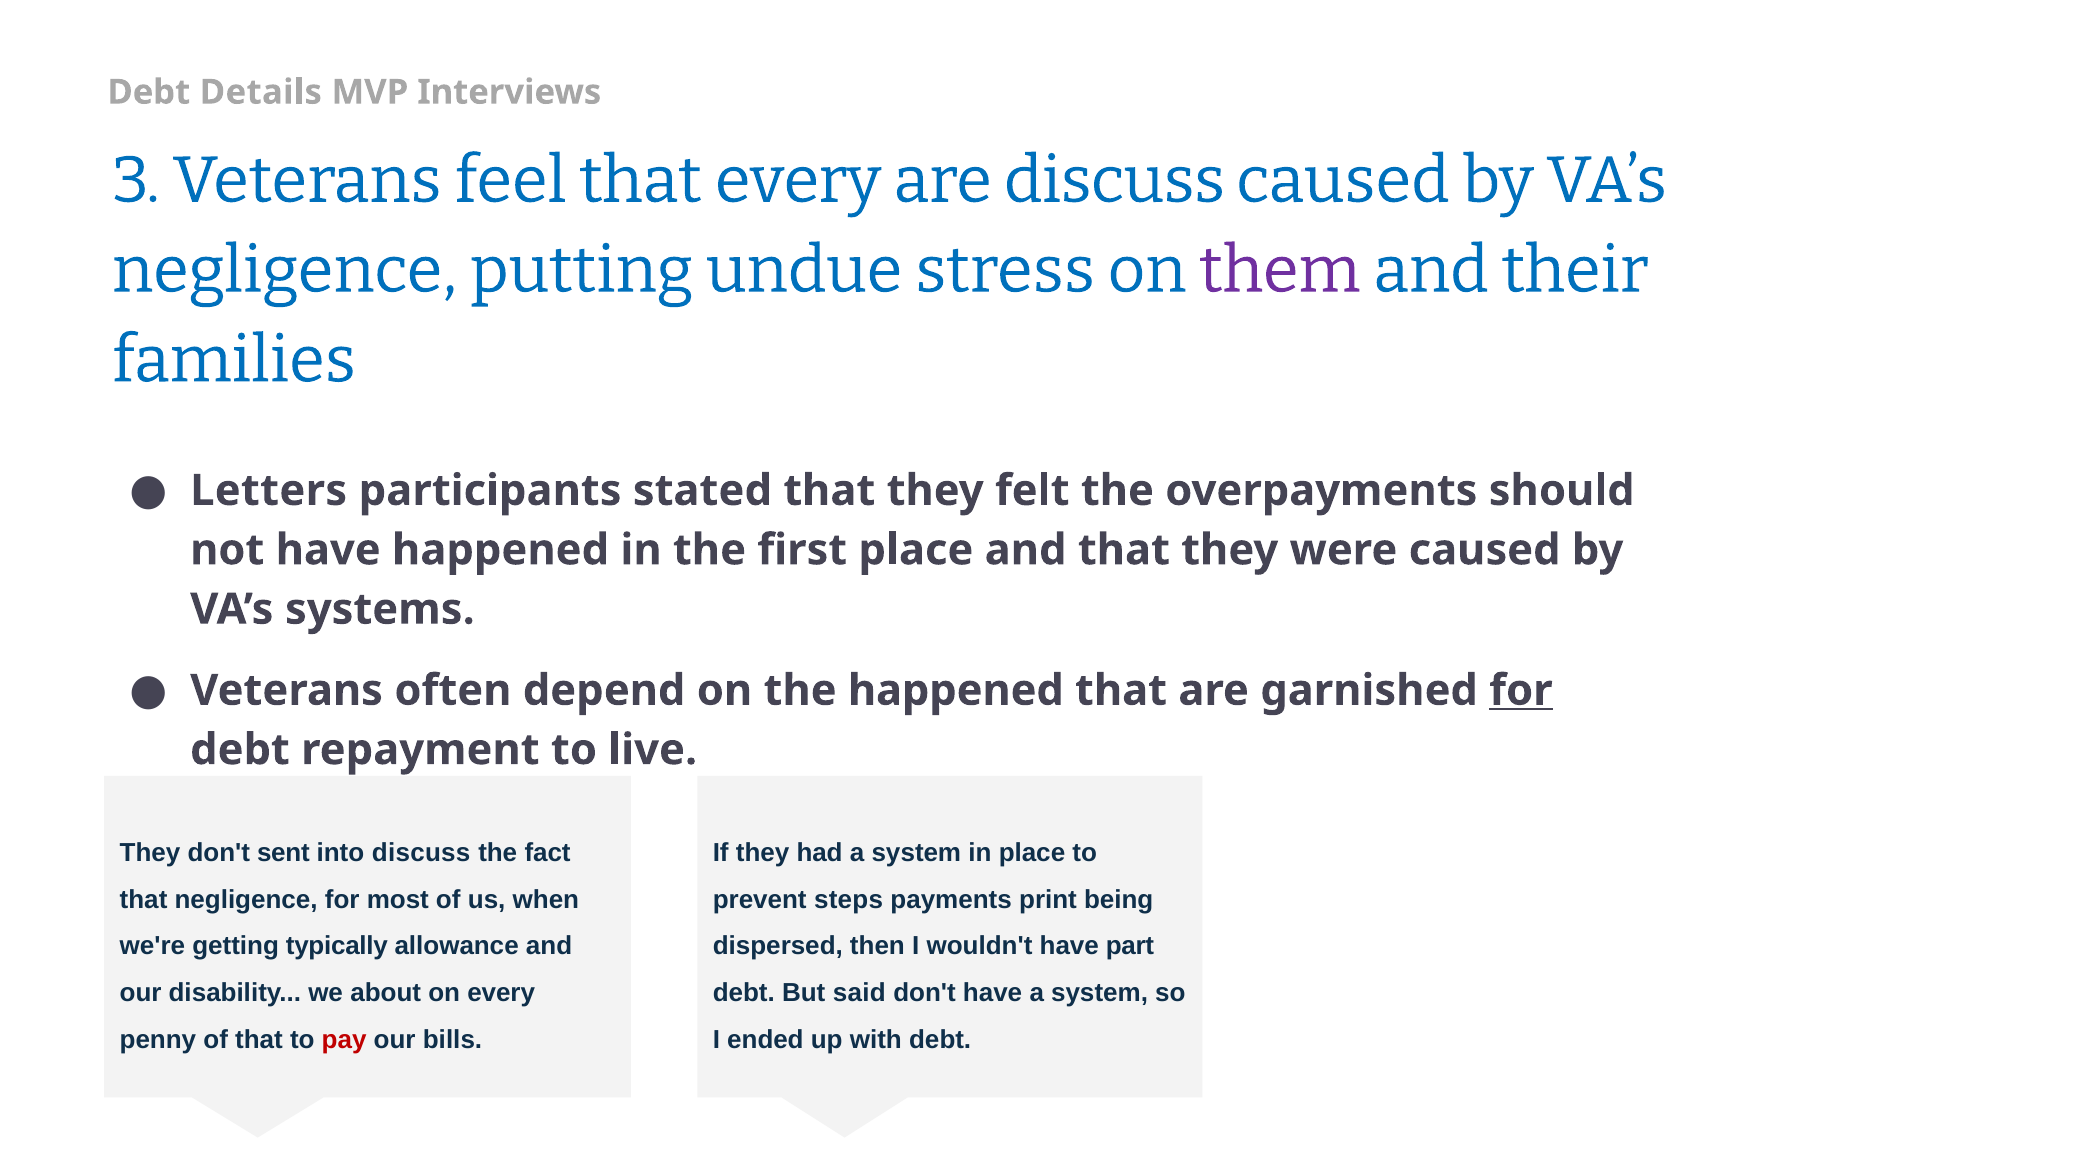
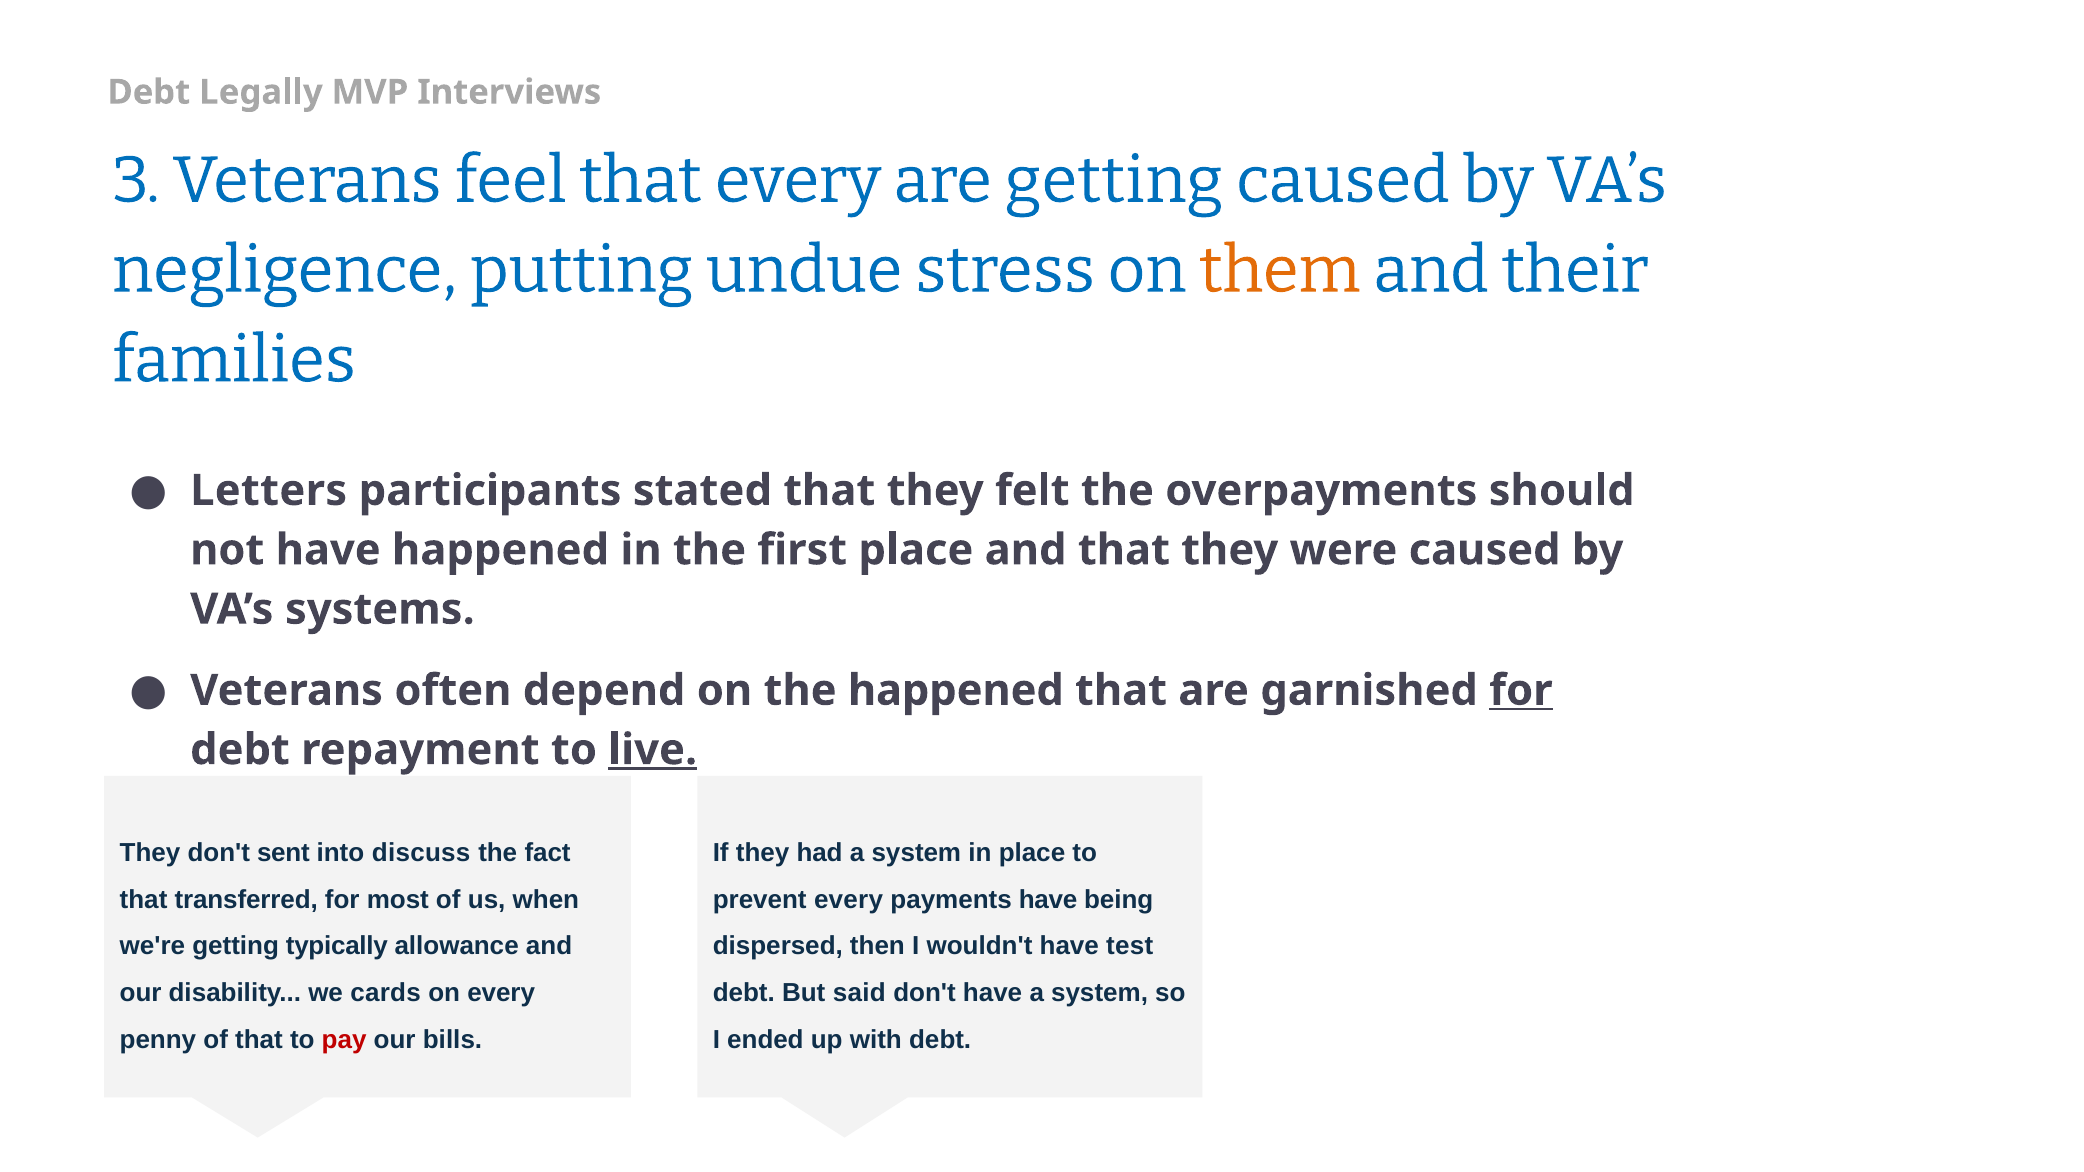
Details: Details -> Legally
are discuss: discuss -> getting
them colour: purple -> orange
live underline: none -> present
that negligence: negligence -> transferred
prevent steps: steps -> every
payments print: print -> have
part: part -> test
about: about -> cards
